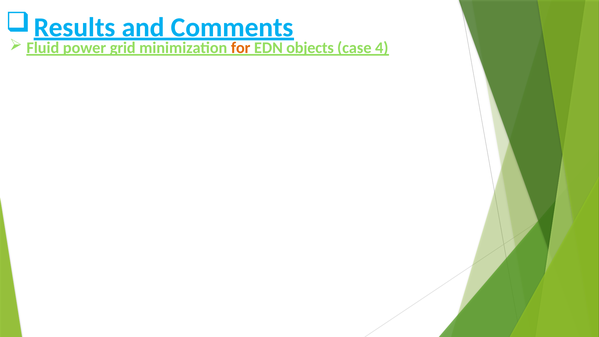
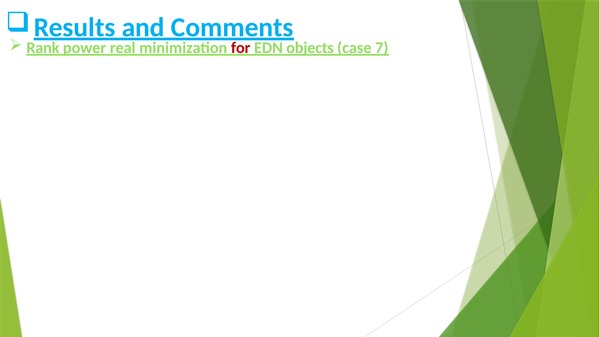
Fluid: Fluid -> Rank
grid: grid -> real
for colour: orange -> red
4: 4 -> 7
